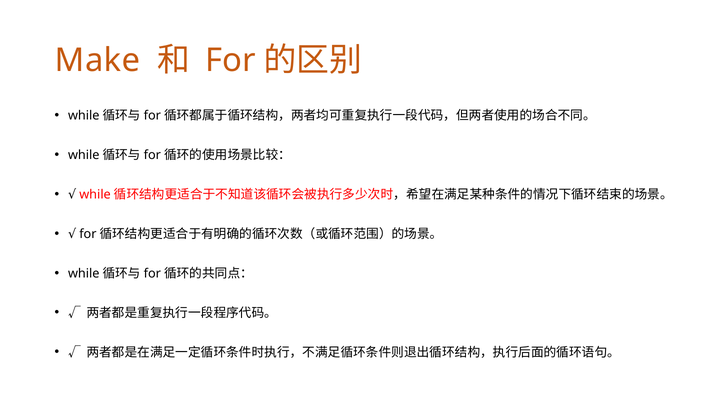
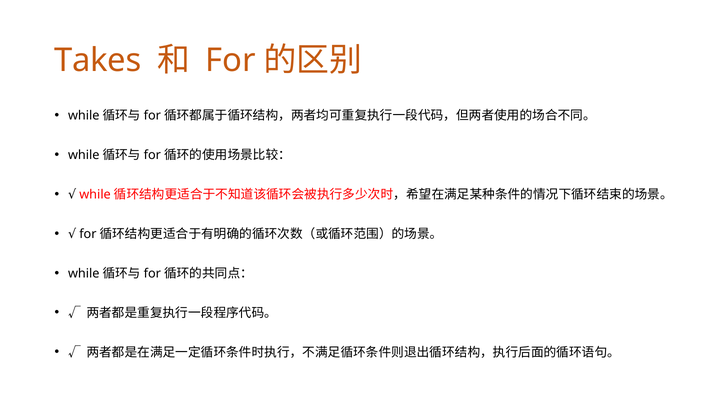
Make: Make -> Takes
